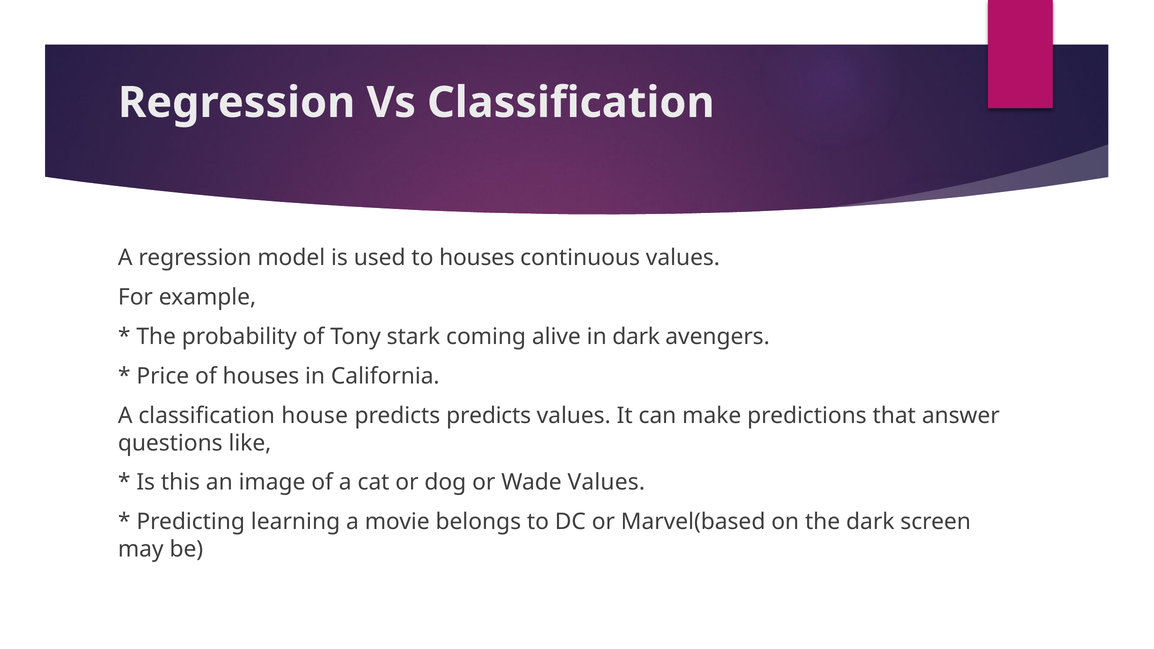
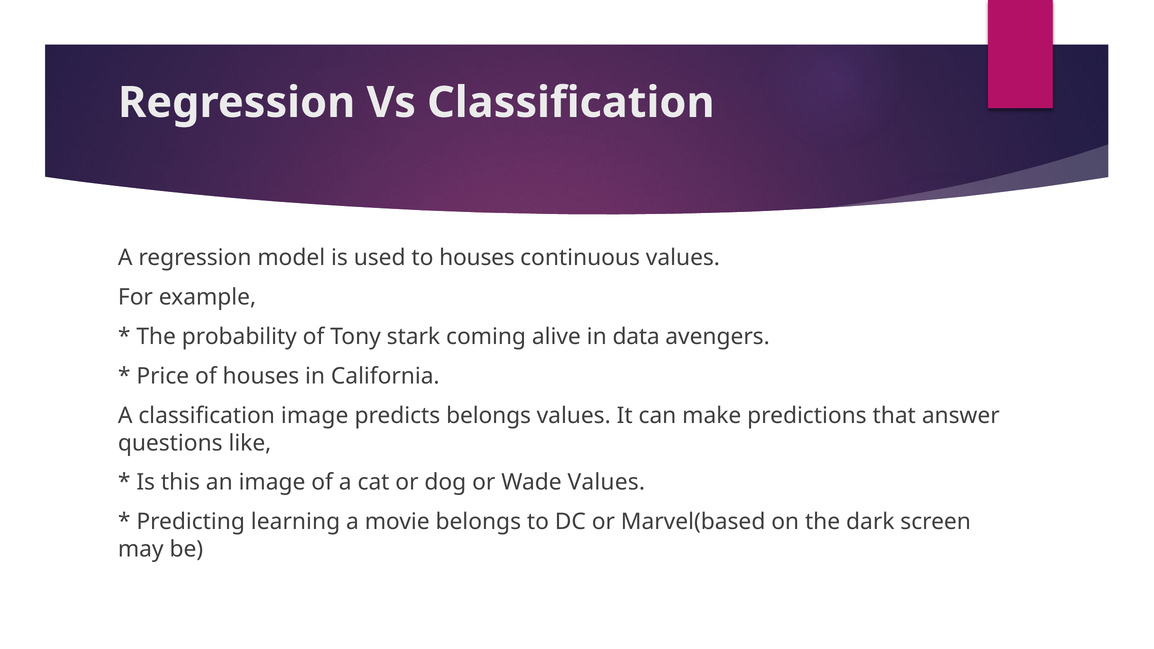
in dark: dark -> data
classification house: house -> image
predicts predicts: predicts -> belongs
